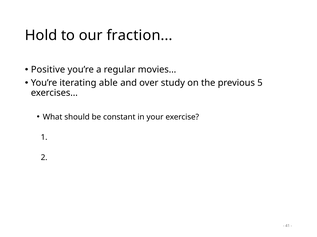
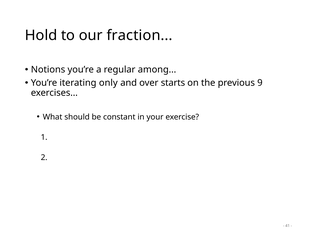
Positive: Positive -> Notions
movies: movies -> among
able: able -> only
study: study -> starts
5: 5 -> 9
